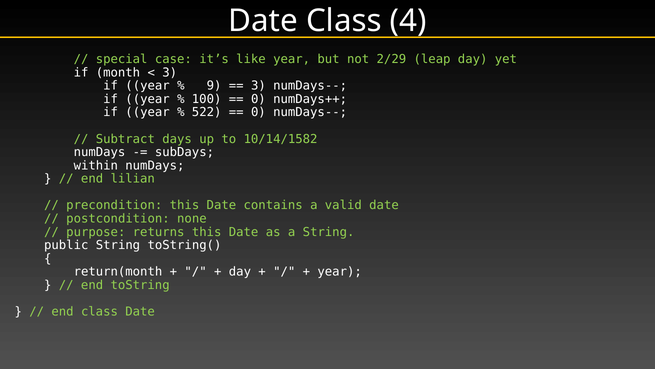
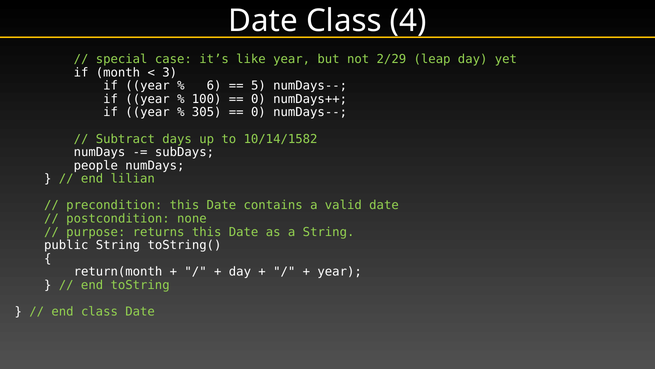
9: 9 -> 6
3 at (258, 86): 3 -> 5
522: 522 -> 305
within: within -> people
